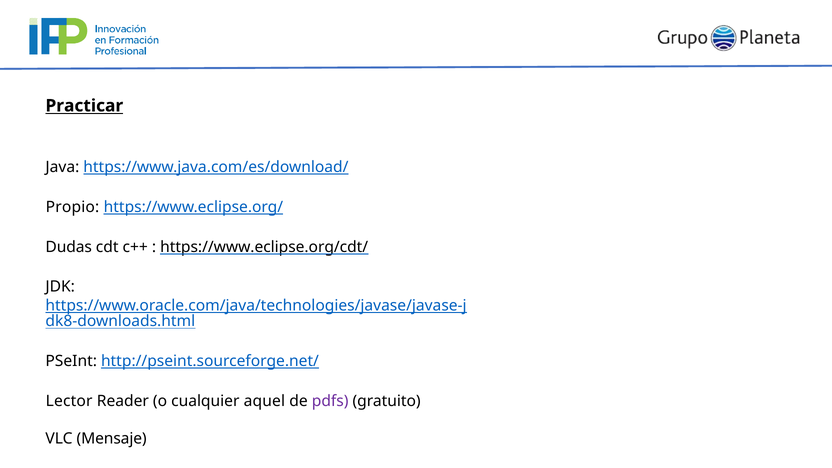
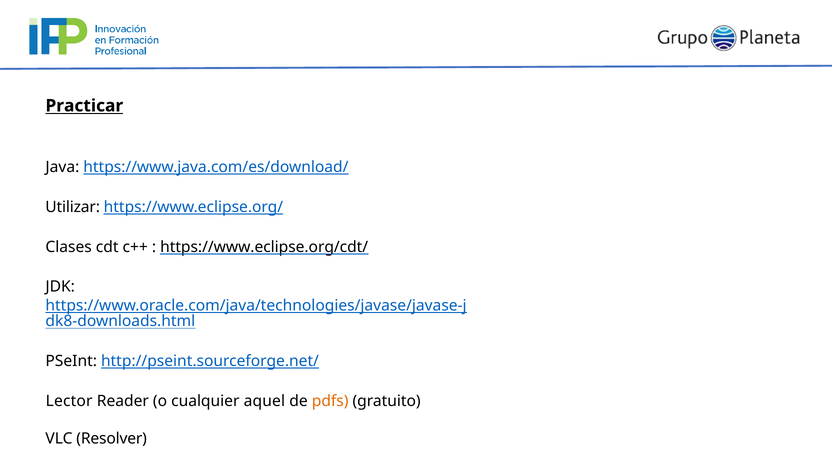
Propio: Propio -> Utilizar
Dudas: Dudas -> Clases
pdfs colour: purple -> orange
Mensaje: Mensaje -> Resolver
